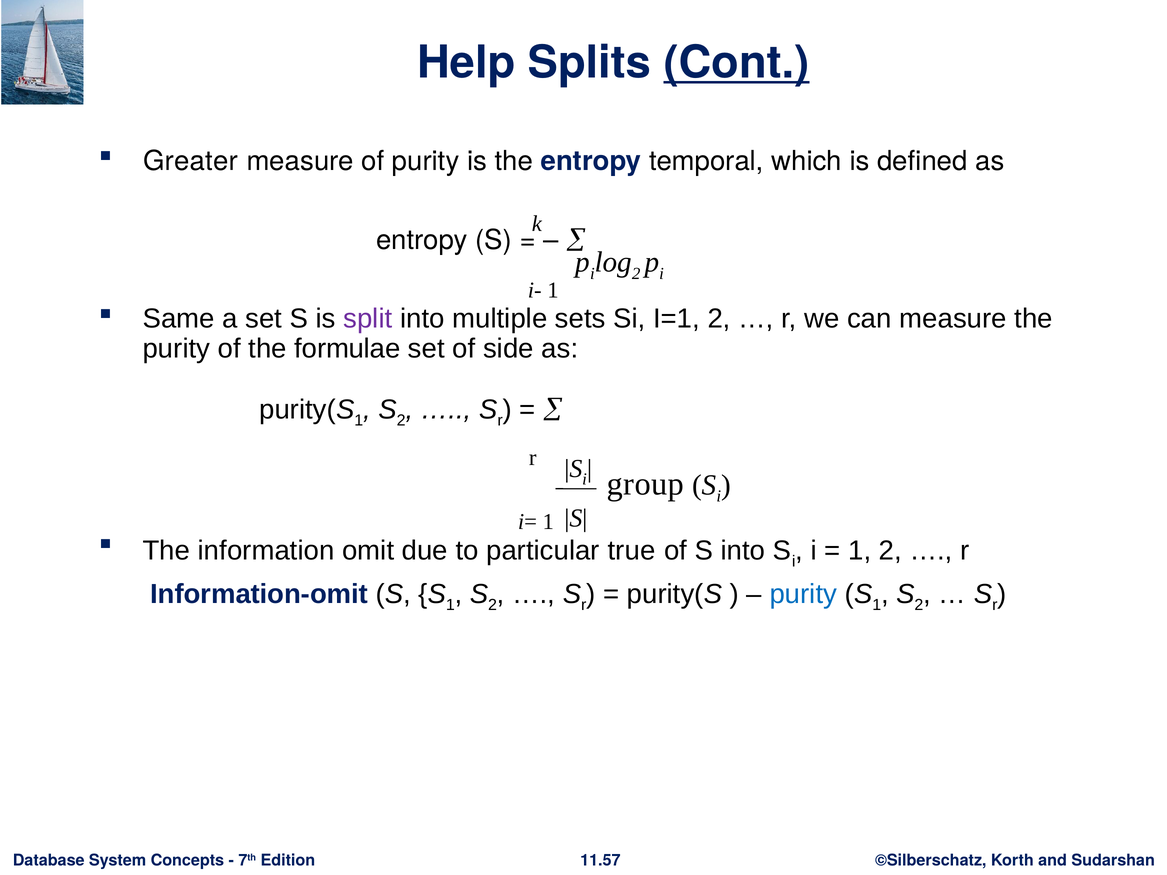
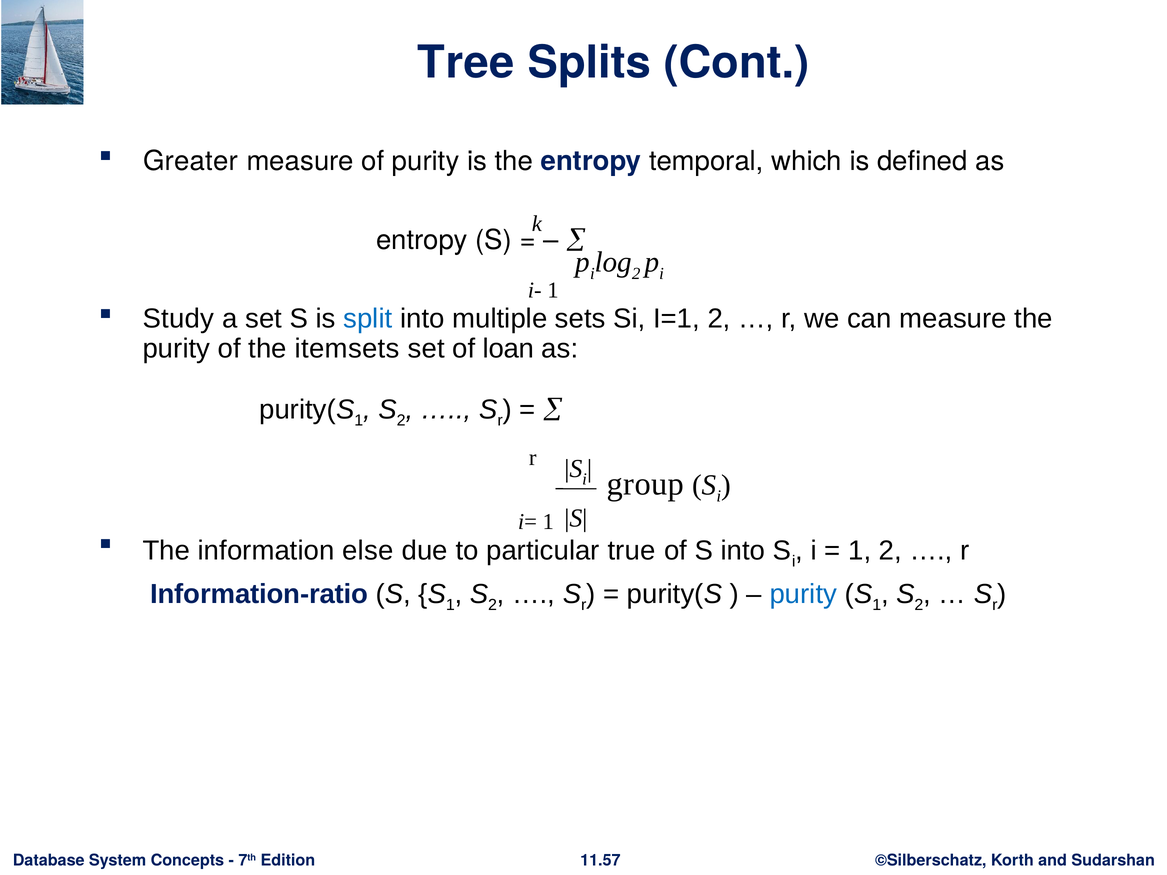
Help: Help -> Tree
Cont underline: present -> none
Same: Same -> Study
split colour: purple -> blue
formulae: formulae -> itemsets
side: side -> loan
omit: omit -> else
Information-omit: Information-omit -> Information-ratio
